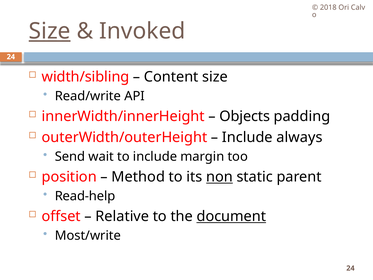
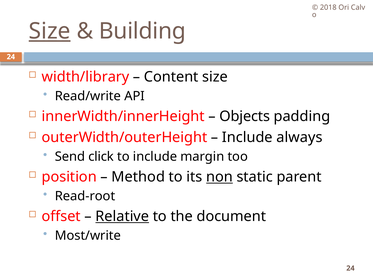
Invoked: Invoked -> Building
width/sibling: width/sibling -> width/library
wait: wait -> click
Read-help: Read-help -> Read-root
Relative underline: none -> present
document underline: present -> none
